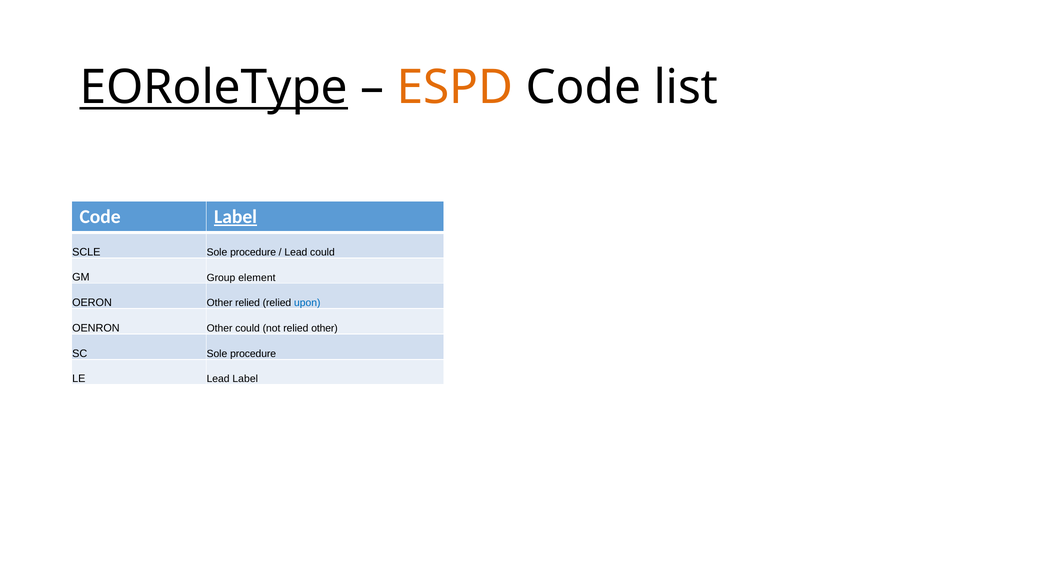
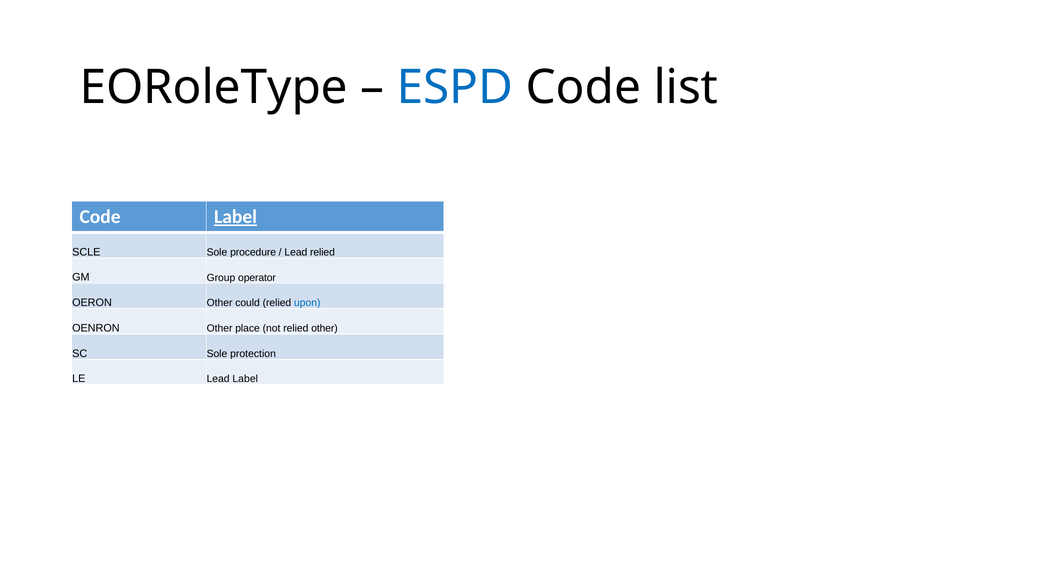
EORoleType underline: present -> none
ESPD colour: orange -> blue
Lead could: could -> relied
element: element -> operator
Other relied: relied -> could
Other could: could -> place
SC Sole procedure: procedure -> protection
